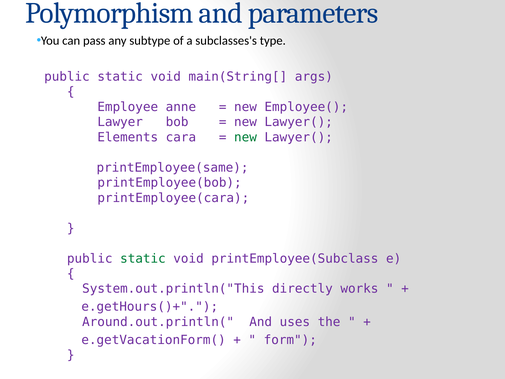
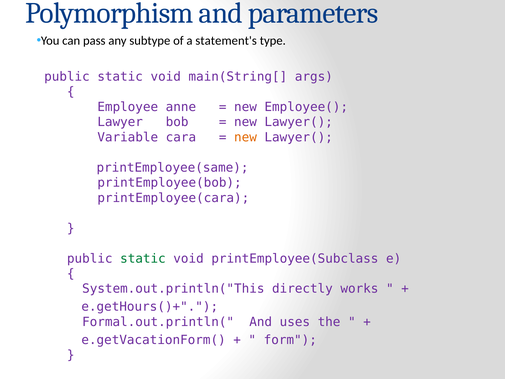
subclasses's: subclasses's -> statement's
Elements: Elements -> Variable
new at (245, 137) colour: green -> orange
Around.out.println(: Around.out.println( -> Formal.out.println(
